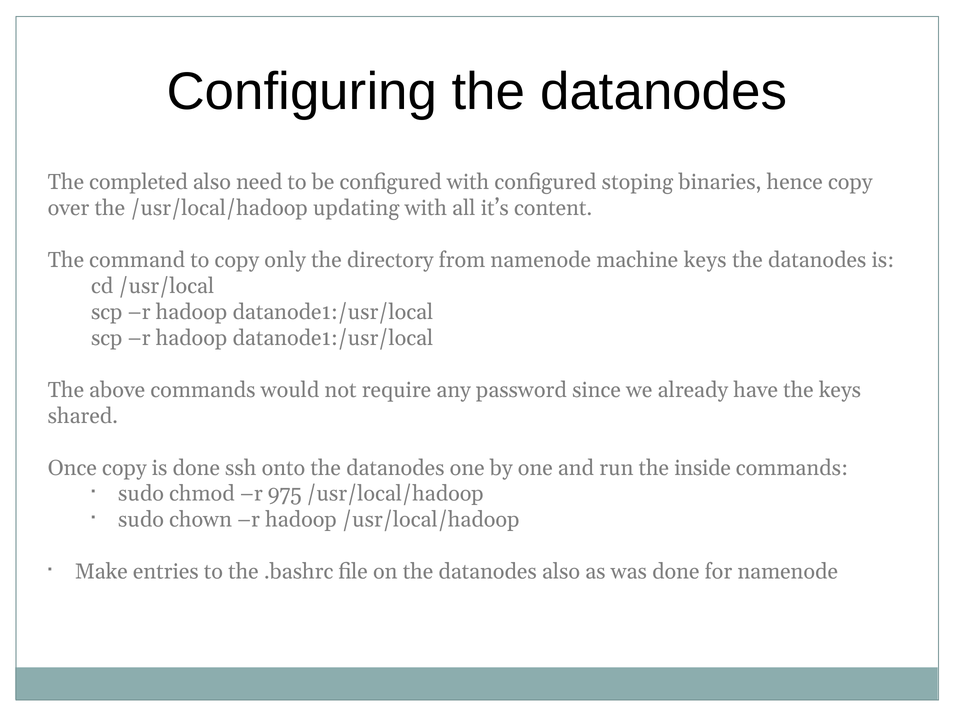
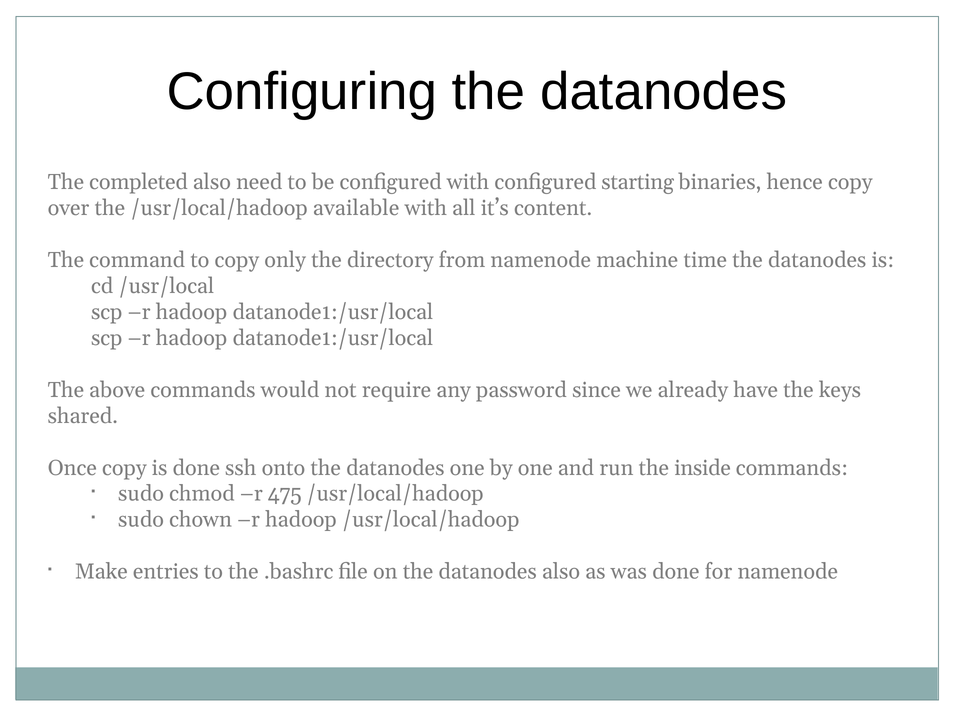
stoping: stoping -> starting
updating: updating -> available
machine keys: keys -> time
975: 975 -> 475
